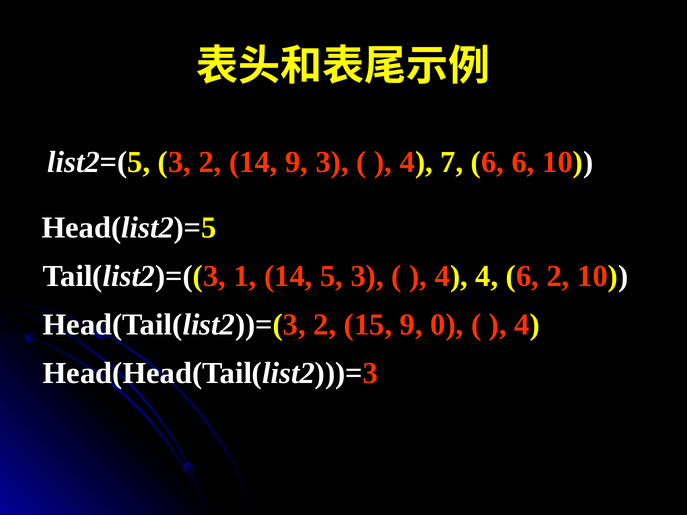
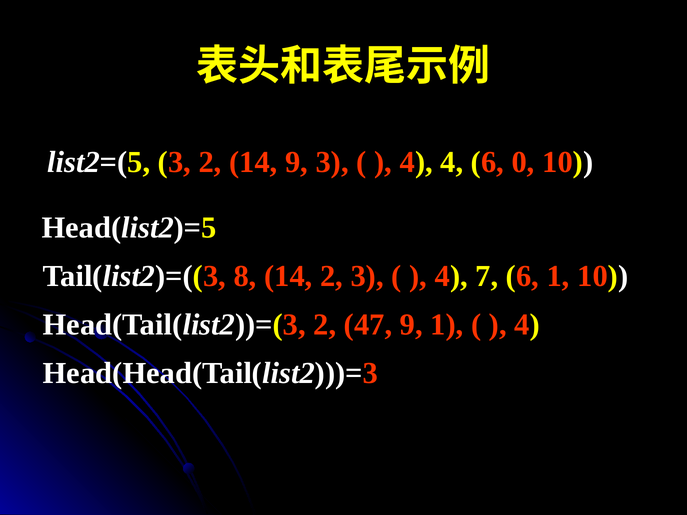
4 7: 7 -> 4
6 6: 6 -> 0
1: 1 -> 8
14 5: 5 -> 2
4 4: 4 -> 7
6 2: 2 -> 1
15: 15 -> 47
9 0: 0 -> 1
